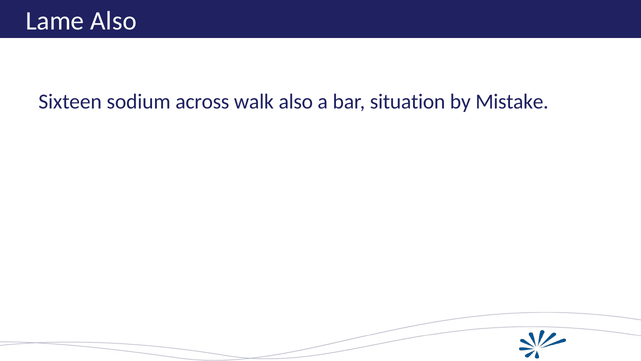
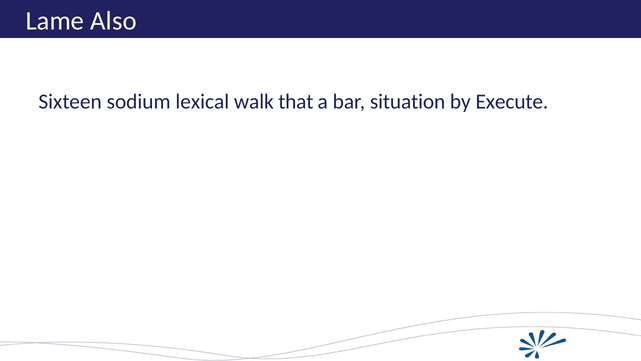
across: across -> lexical
walk also: also -> that
Mistake: Mistake -> Execute
